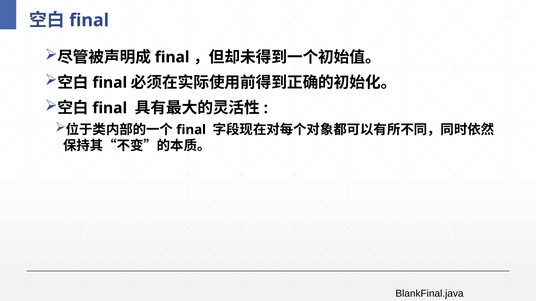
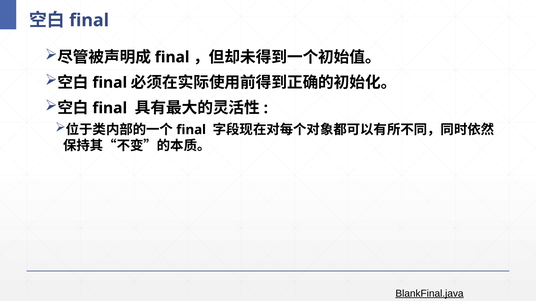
BlankFinal.java underline: none -> present
